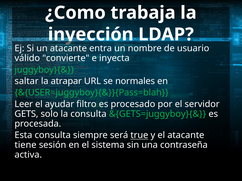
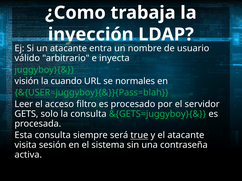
convierte: convierte -> arbitrario
saltar: saltar -> visión
atrapar: atrapar -> cuando
ayudar: ayudar -> acceso
tiene: tiene -> visita
